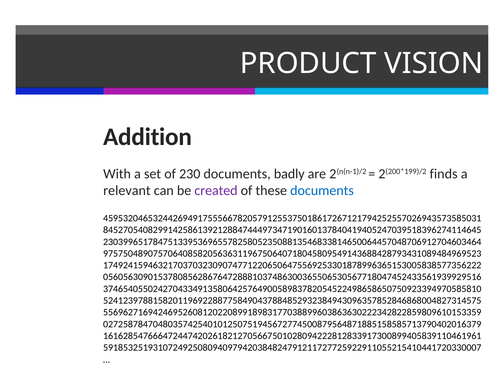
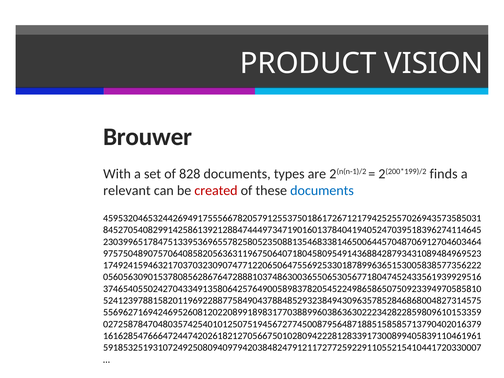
Addition: Addition -> Brouwer
230: 230 -> 828
badly: badly -> types
created colour: purple -> red
